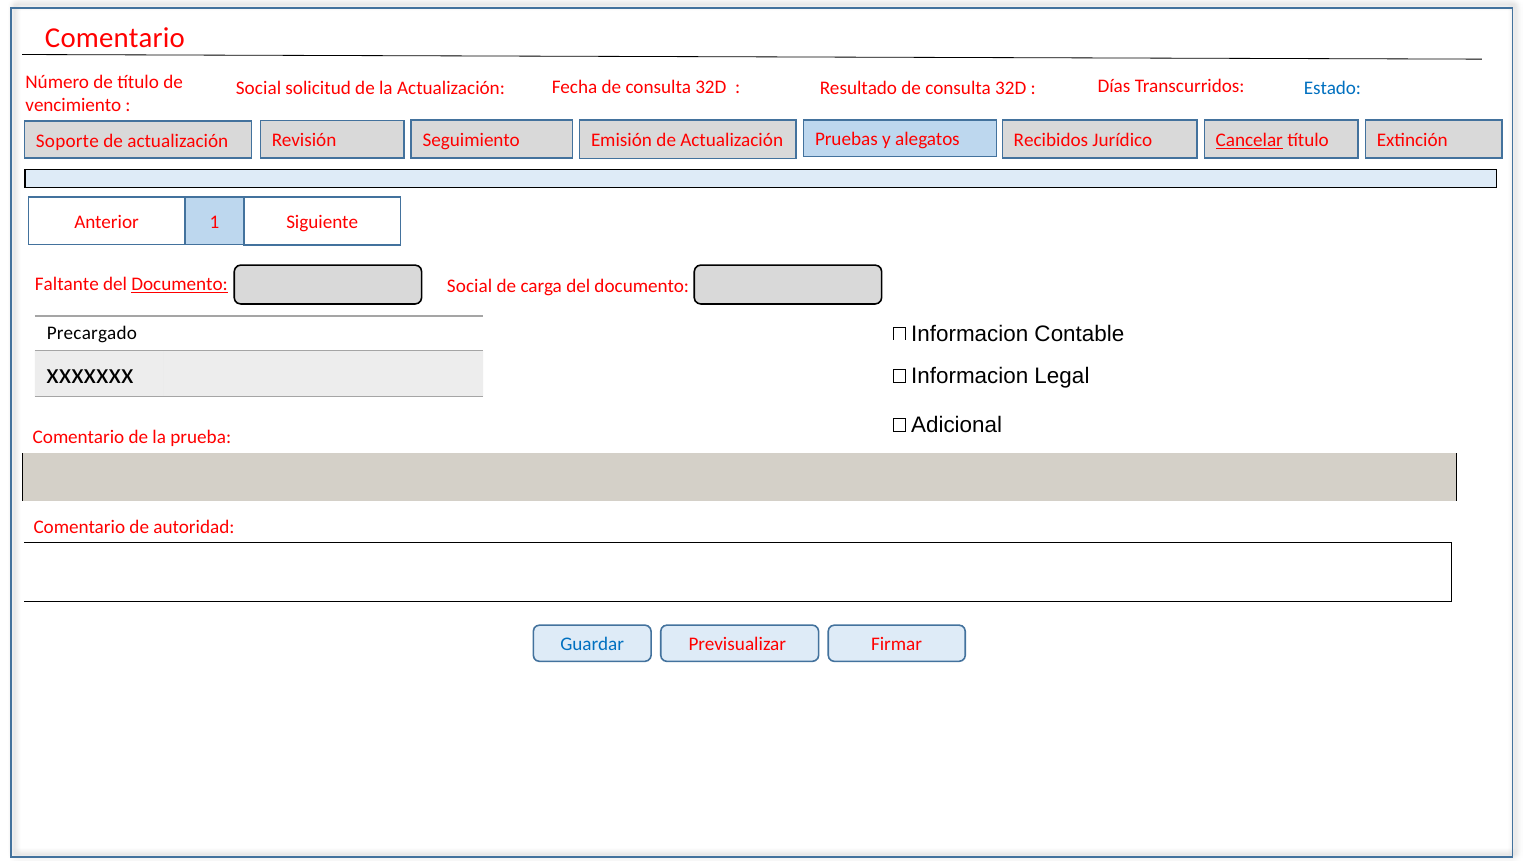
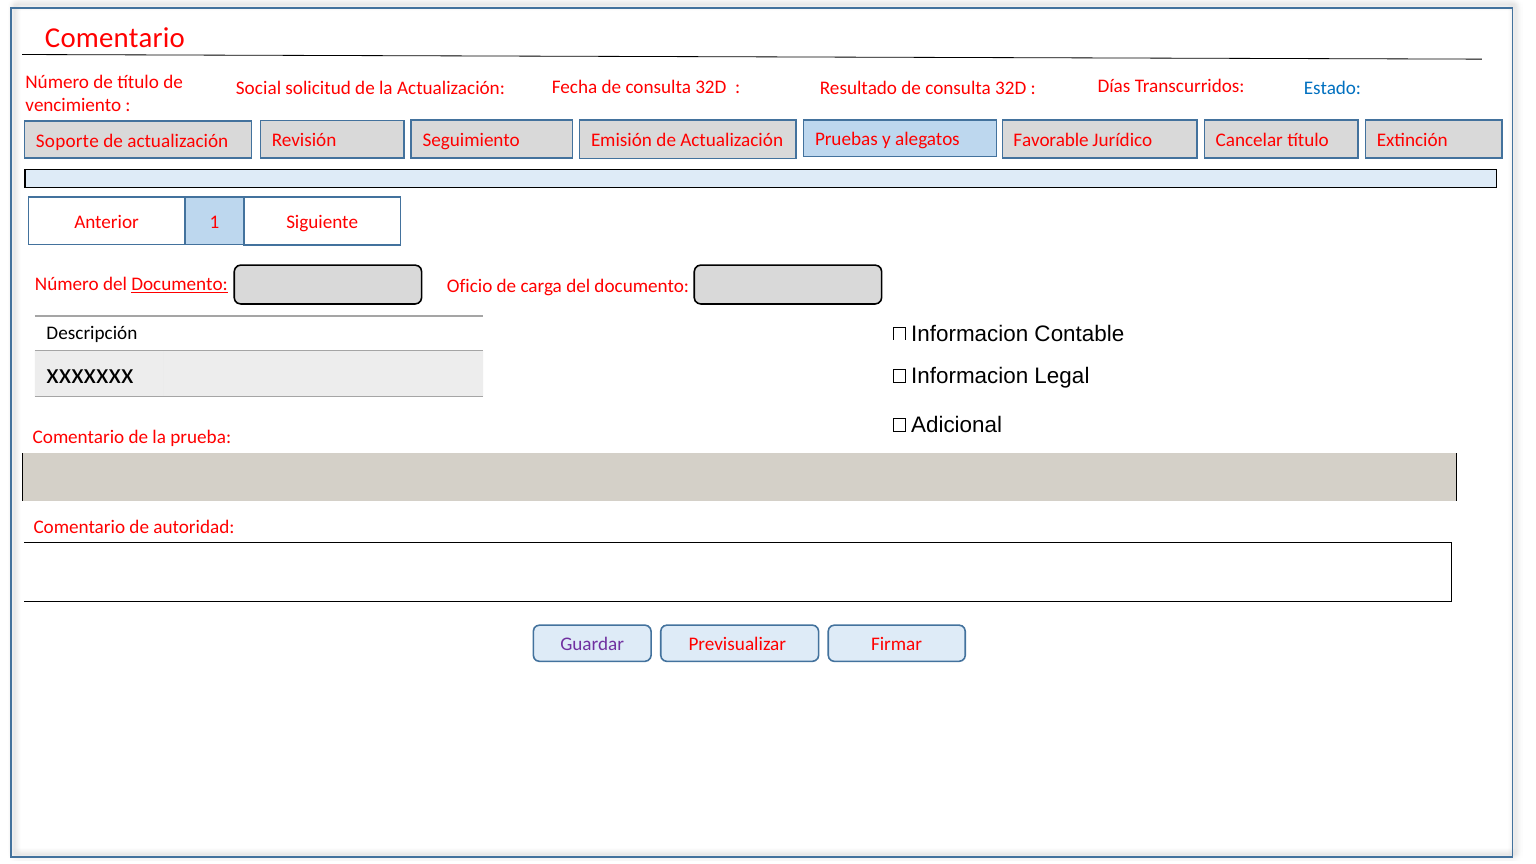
Recibidos: Recibidos -> Favorable
Cancelar underline: present -> none
Faltante at (67, 284): Faltante -> Número
Social at (470, 287): Social -> Oficio
Precargado: Precargado -> Descripción
Guardar colour: blue -> purple
